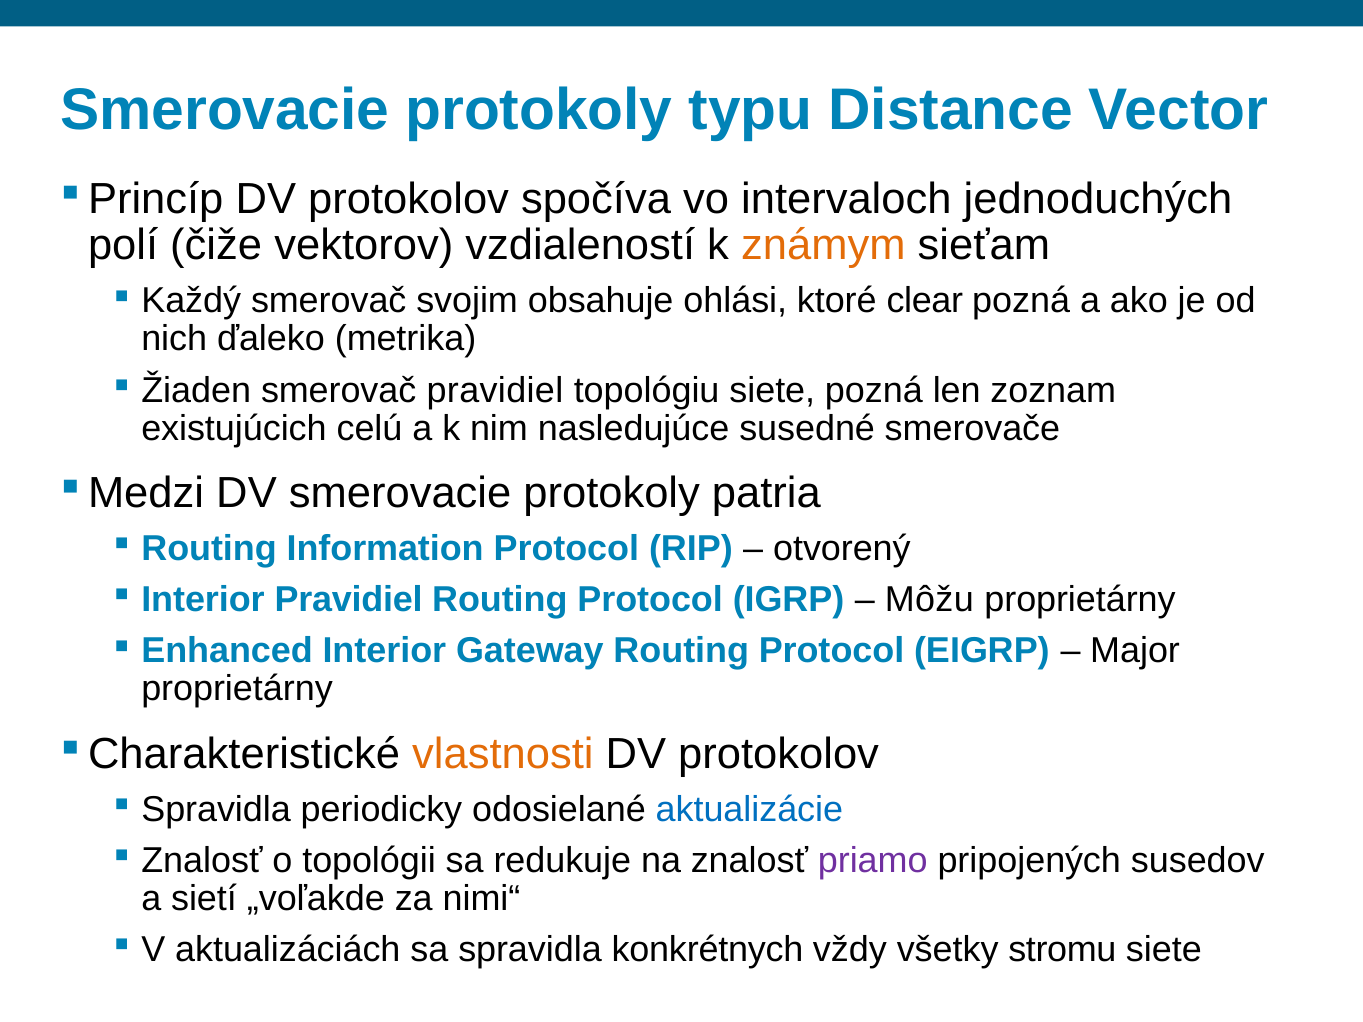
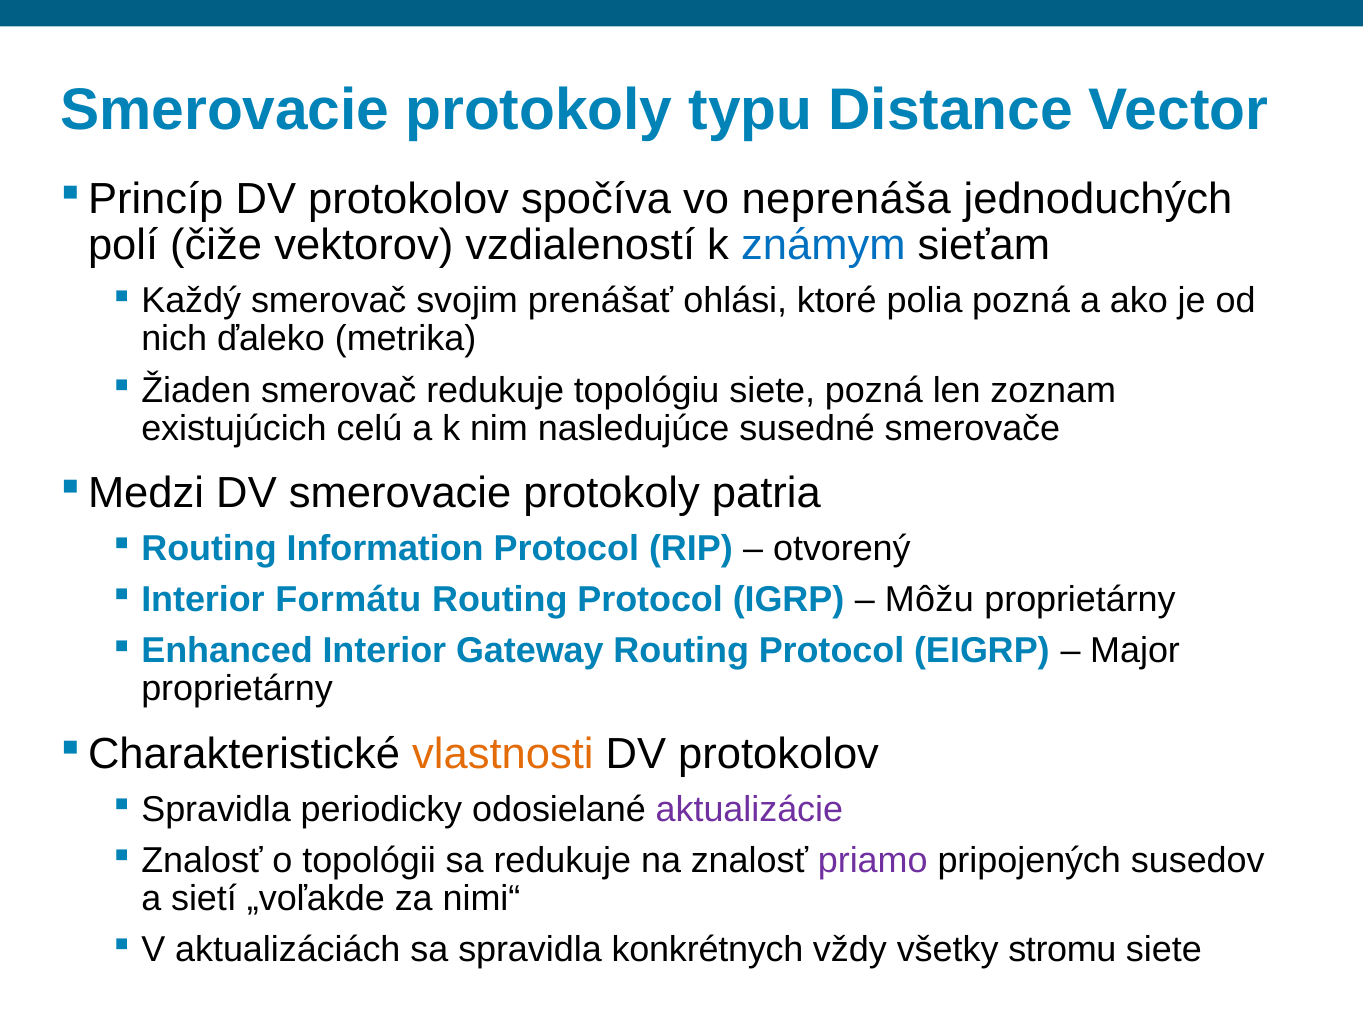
intervaloch: intervaloch -> neprenáša
známym colour: orange -> blue
obsahuje: obsahuje -> prenášať
clear: clear -> polia
smerovač pravidiel: pravidiel -> redukuje
Interior Pravidiel: Pravidiel -> Formátu
aktualizácie colour: blue -> purple
